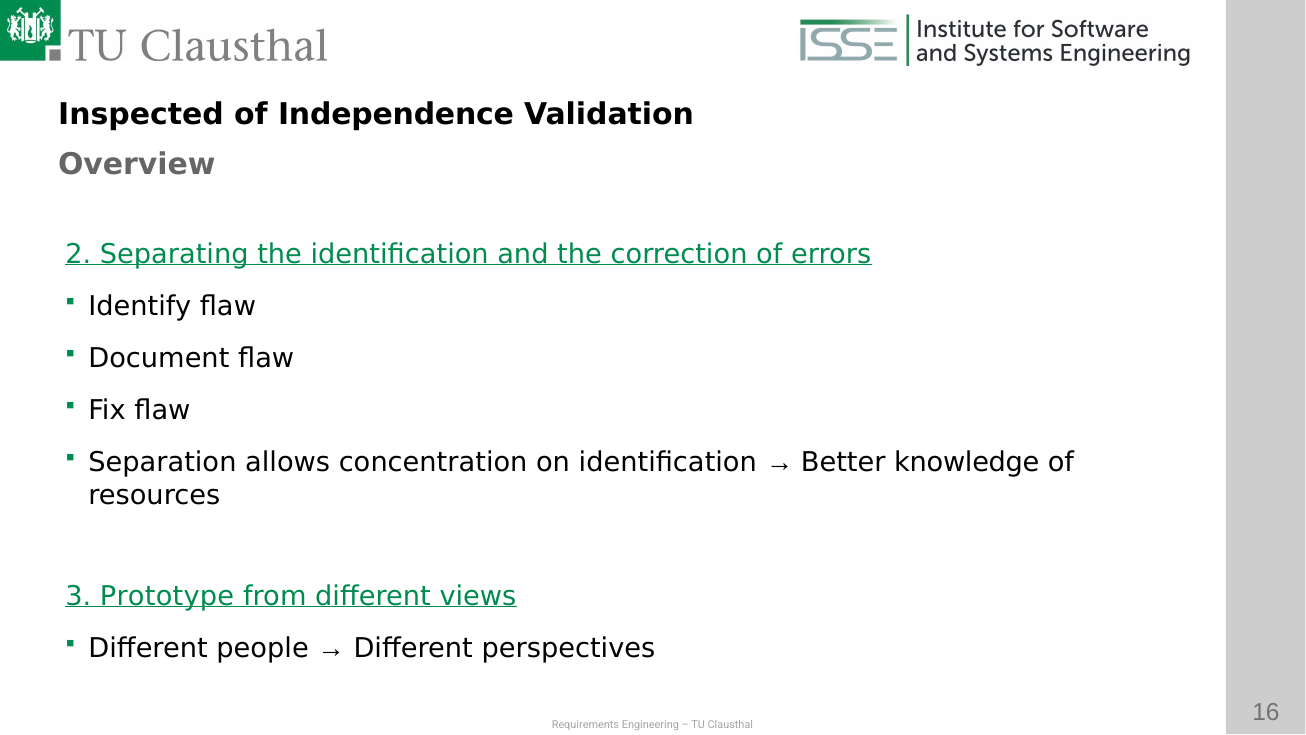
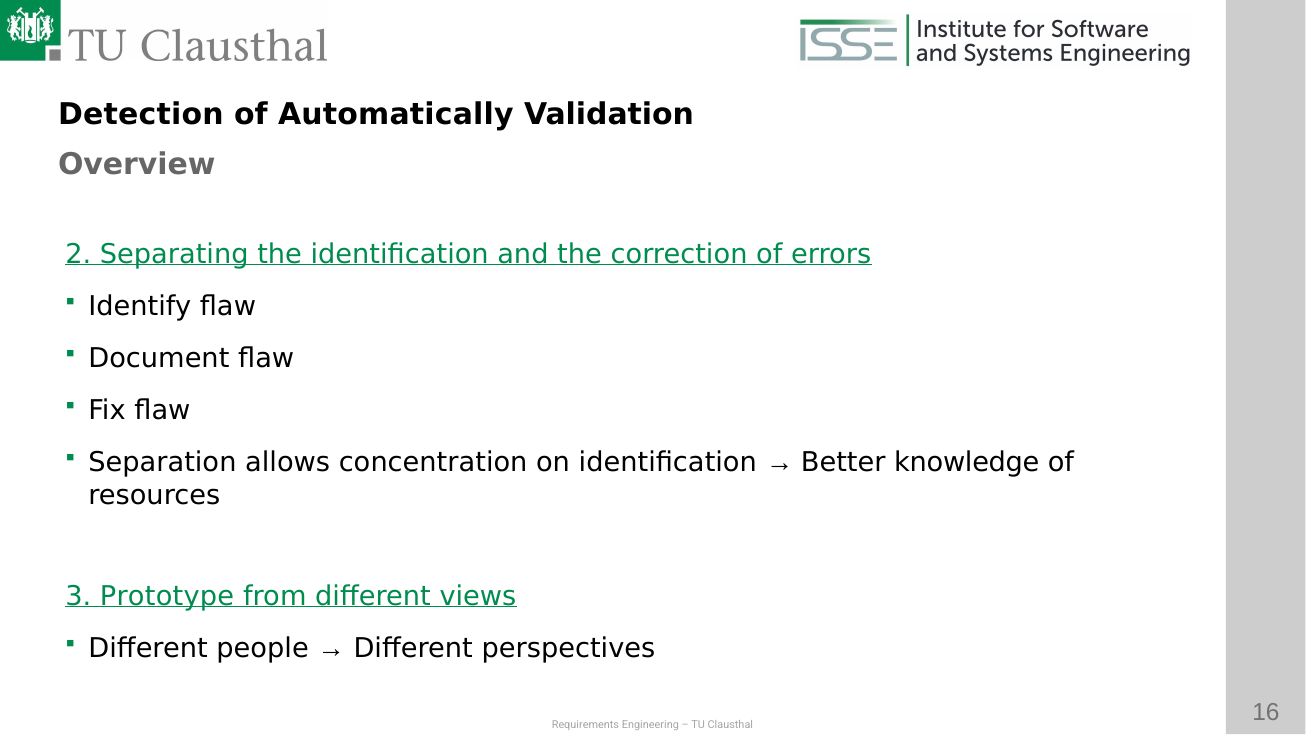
Inspected: Inspected -> Detection
Independence: Independence -> Automatically
